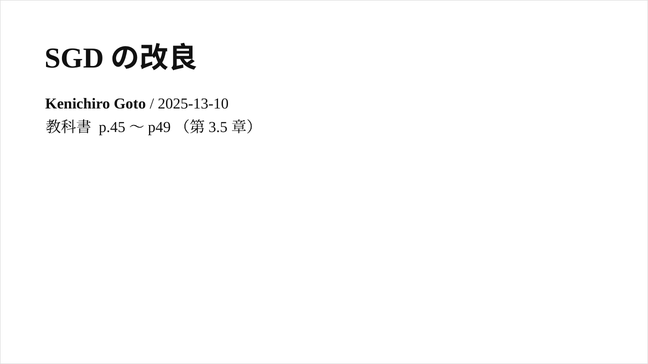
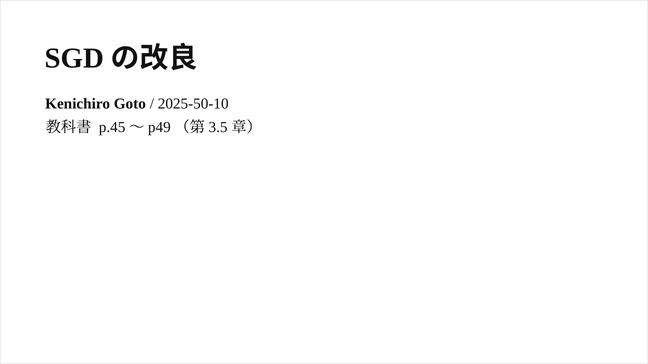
2025-13-10: 2025-13-10 -> 2025-50-10
